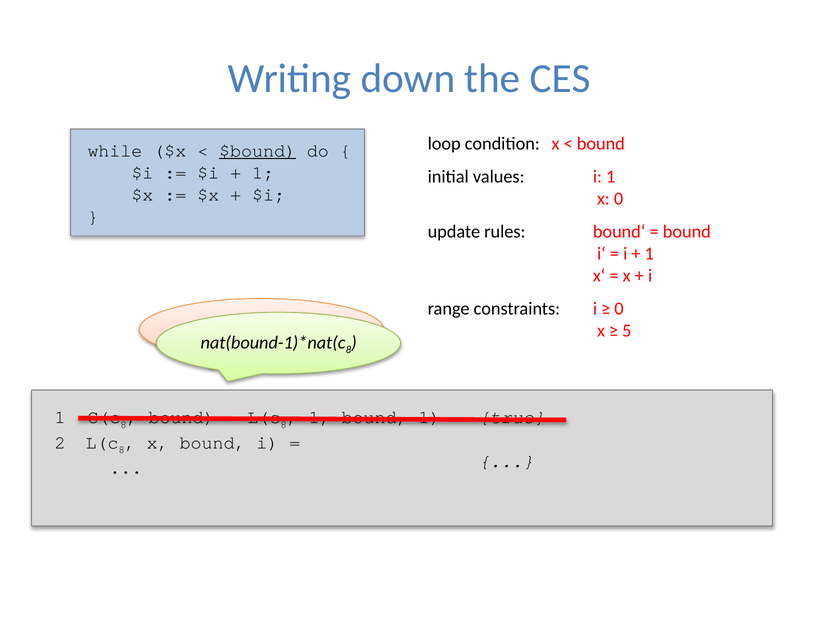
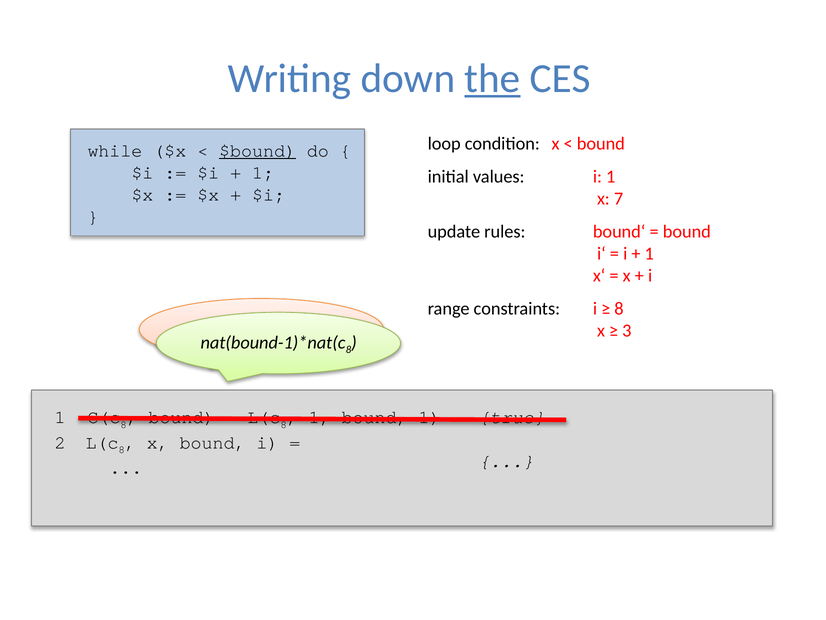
the underline: none -> present
x 0: 0 -> 7
0 at (619, 308): 0 -> 8
5: 5 -> 3
